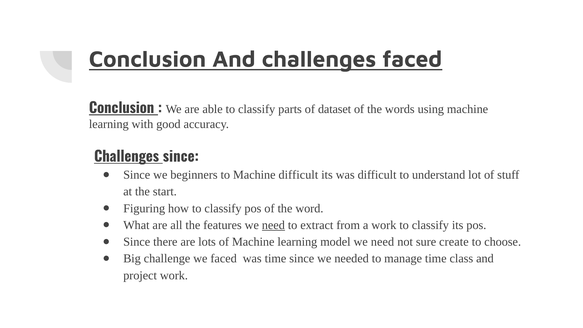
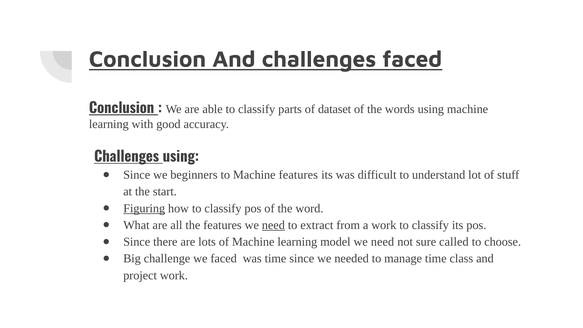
Challenges since: since -> using
Machine difficult: difficult -> features
Figuring underline: none -> present
create: create -> called
